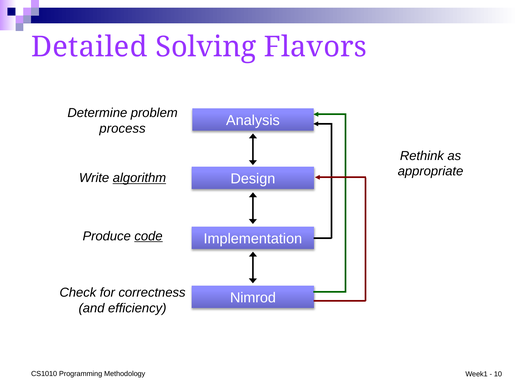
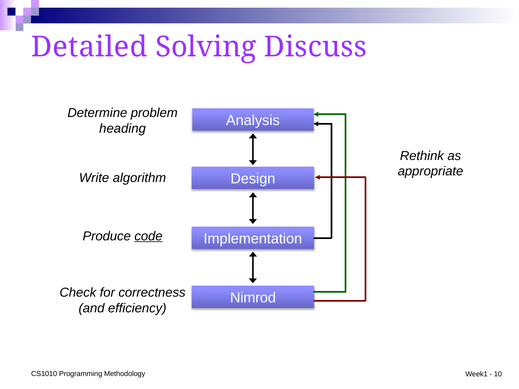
Flavors: Flavors -> Discuss
process: process -> heading
algorithm underline: present -> none
